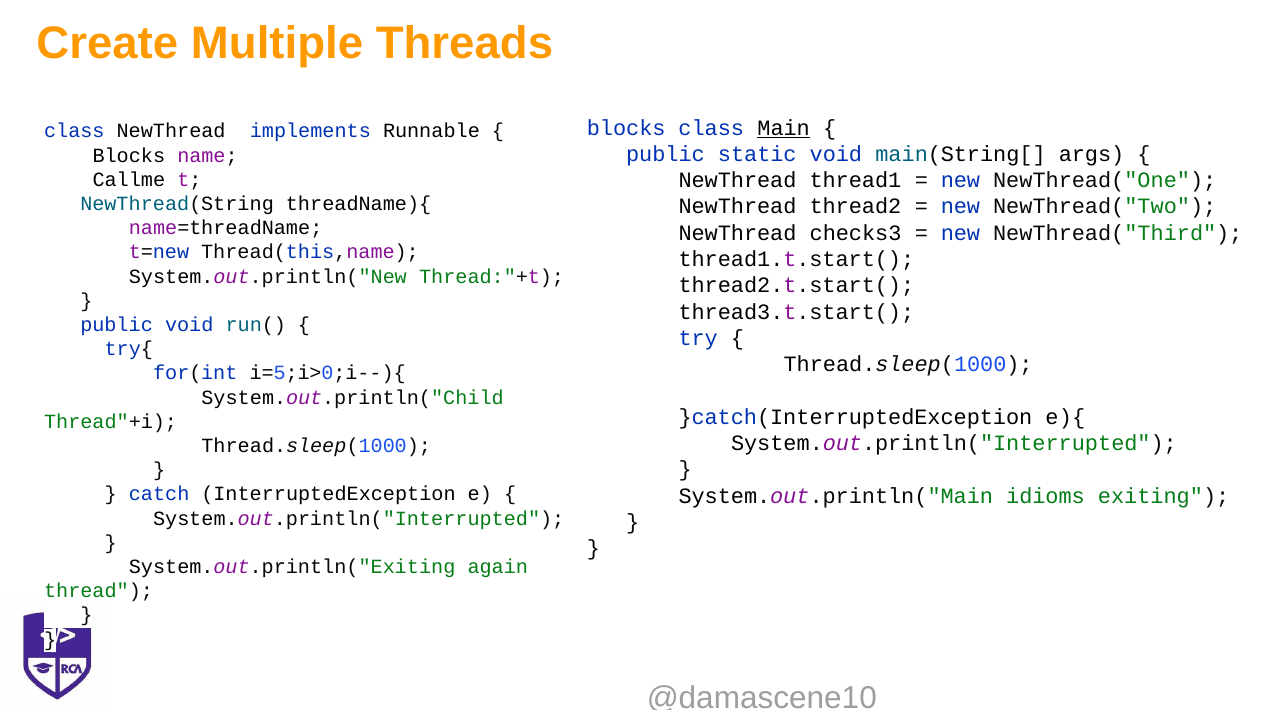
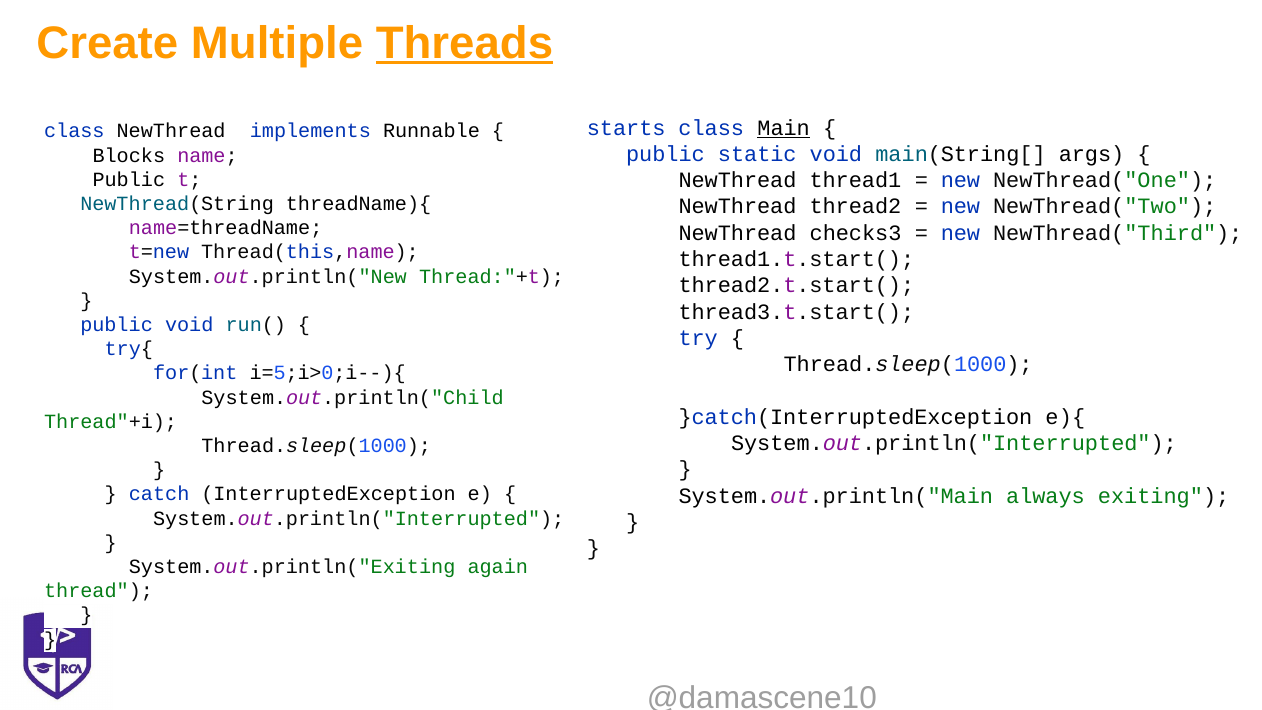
Threads underline: none -> present
blocks at (626, 128): blocks -> starts
Callme at (129, 180): Callme -> Public
idioms: idioms -> always
